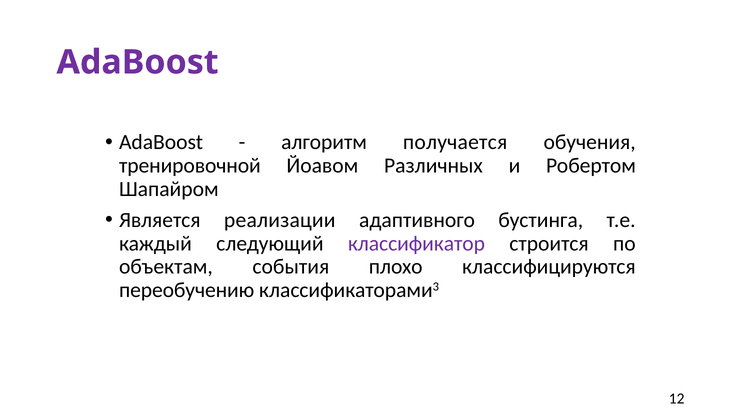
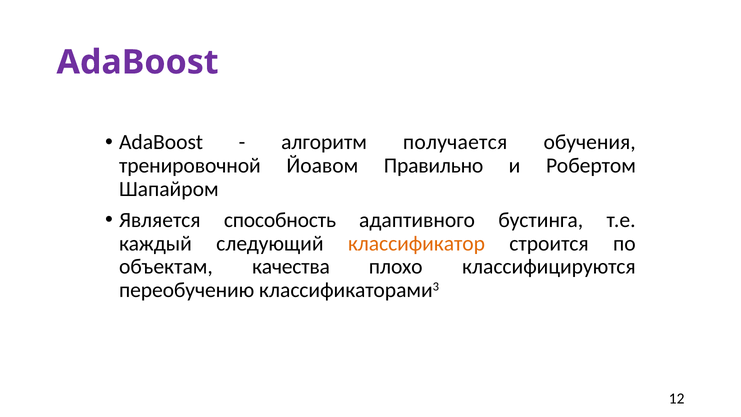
Различных: Различных -> Правильно
реализации: реализации -> способность
классификатор colour: purple -> orange
события: события -> качества
